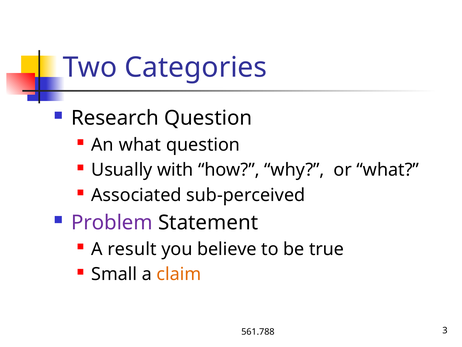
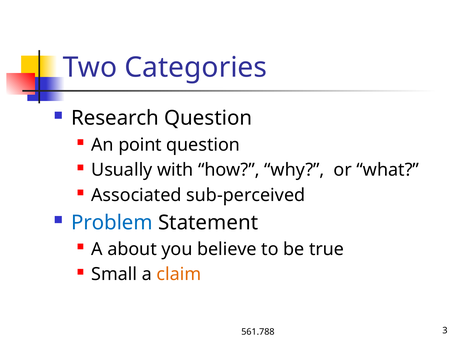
An what: what -> point
Problem colour: purple -> blue
result: result -> about
